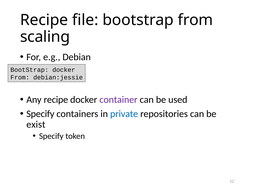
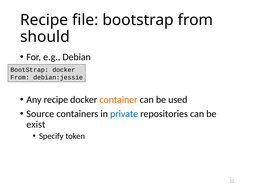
scaling: scaling -> should
container colour: purple -> orange
Specify at (40, 114): Specify -> Source
